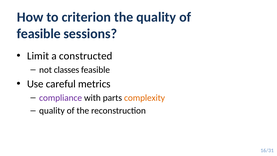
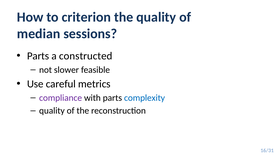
feasible at (39, 34): feasible -> median
Limit at (38, 56): Limit -> Parts
classes: classes -> slower
complexity colour: orange -> blue
